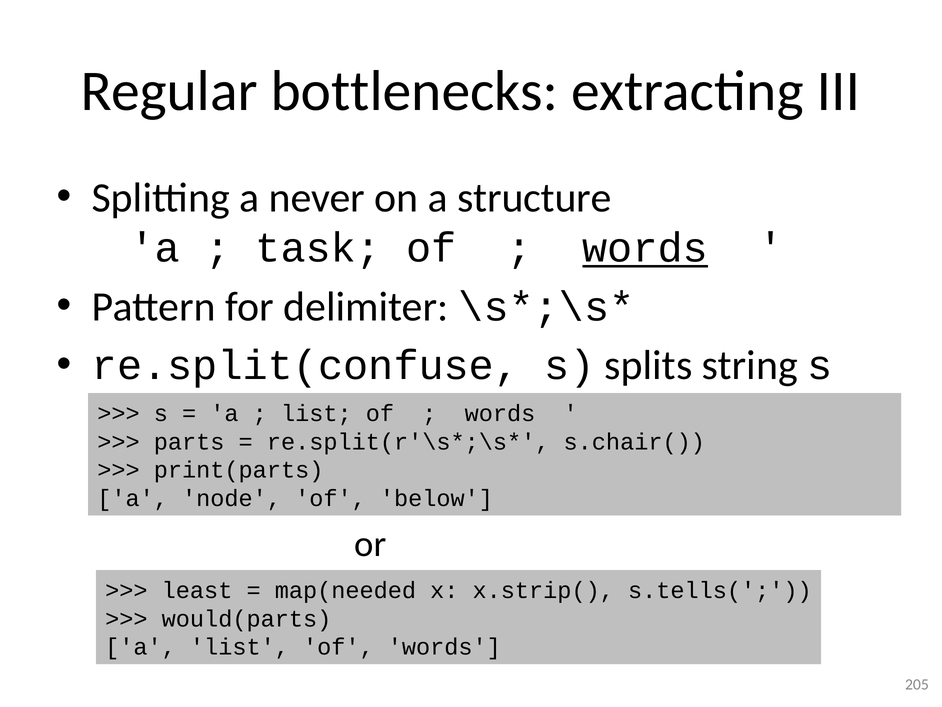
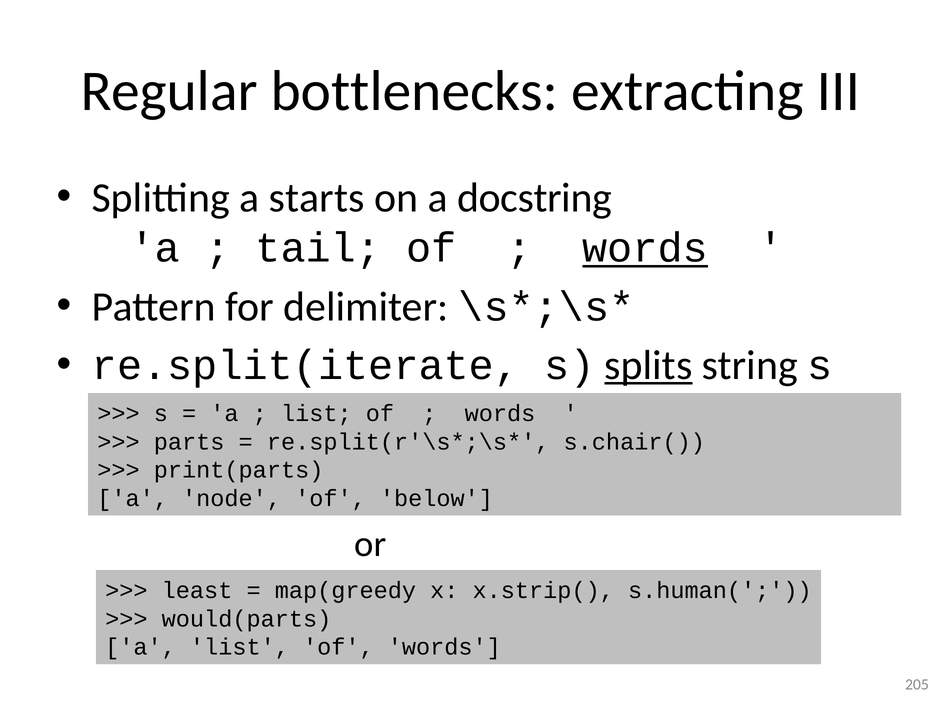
never: never -> starts
structure: structure -> docstring
task: task -> tail
re.split(confuse: re.split(confuse -> re.split(iterate
splits underline: none -> present
map(needed: map(needed -> map(greedy
s.tells(: s.tells( -> s.human(
